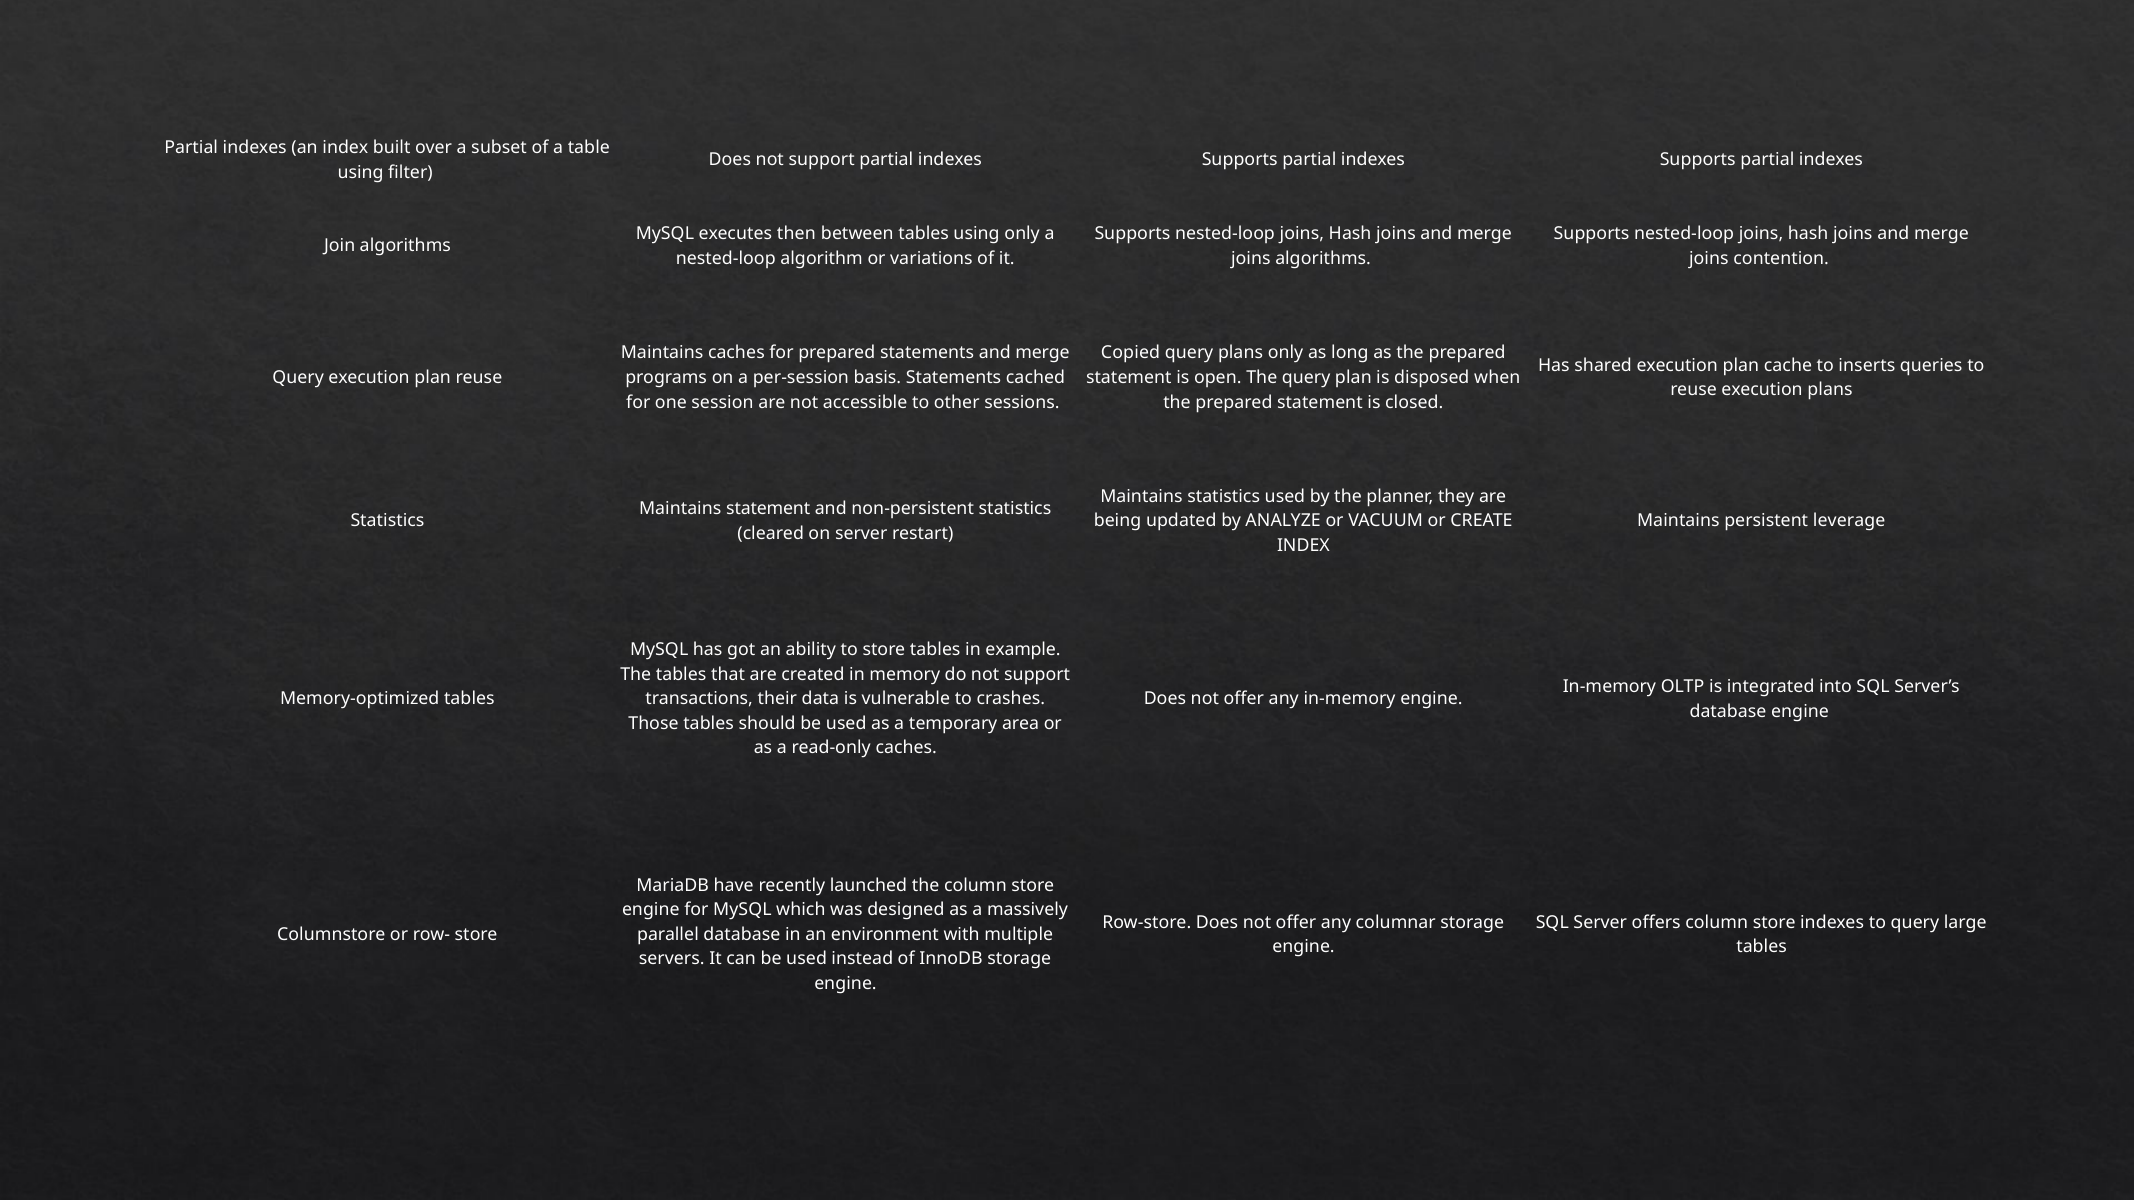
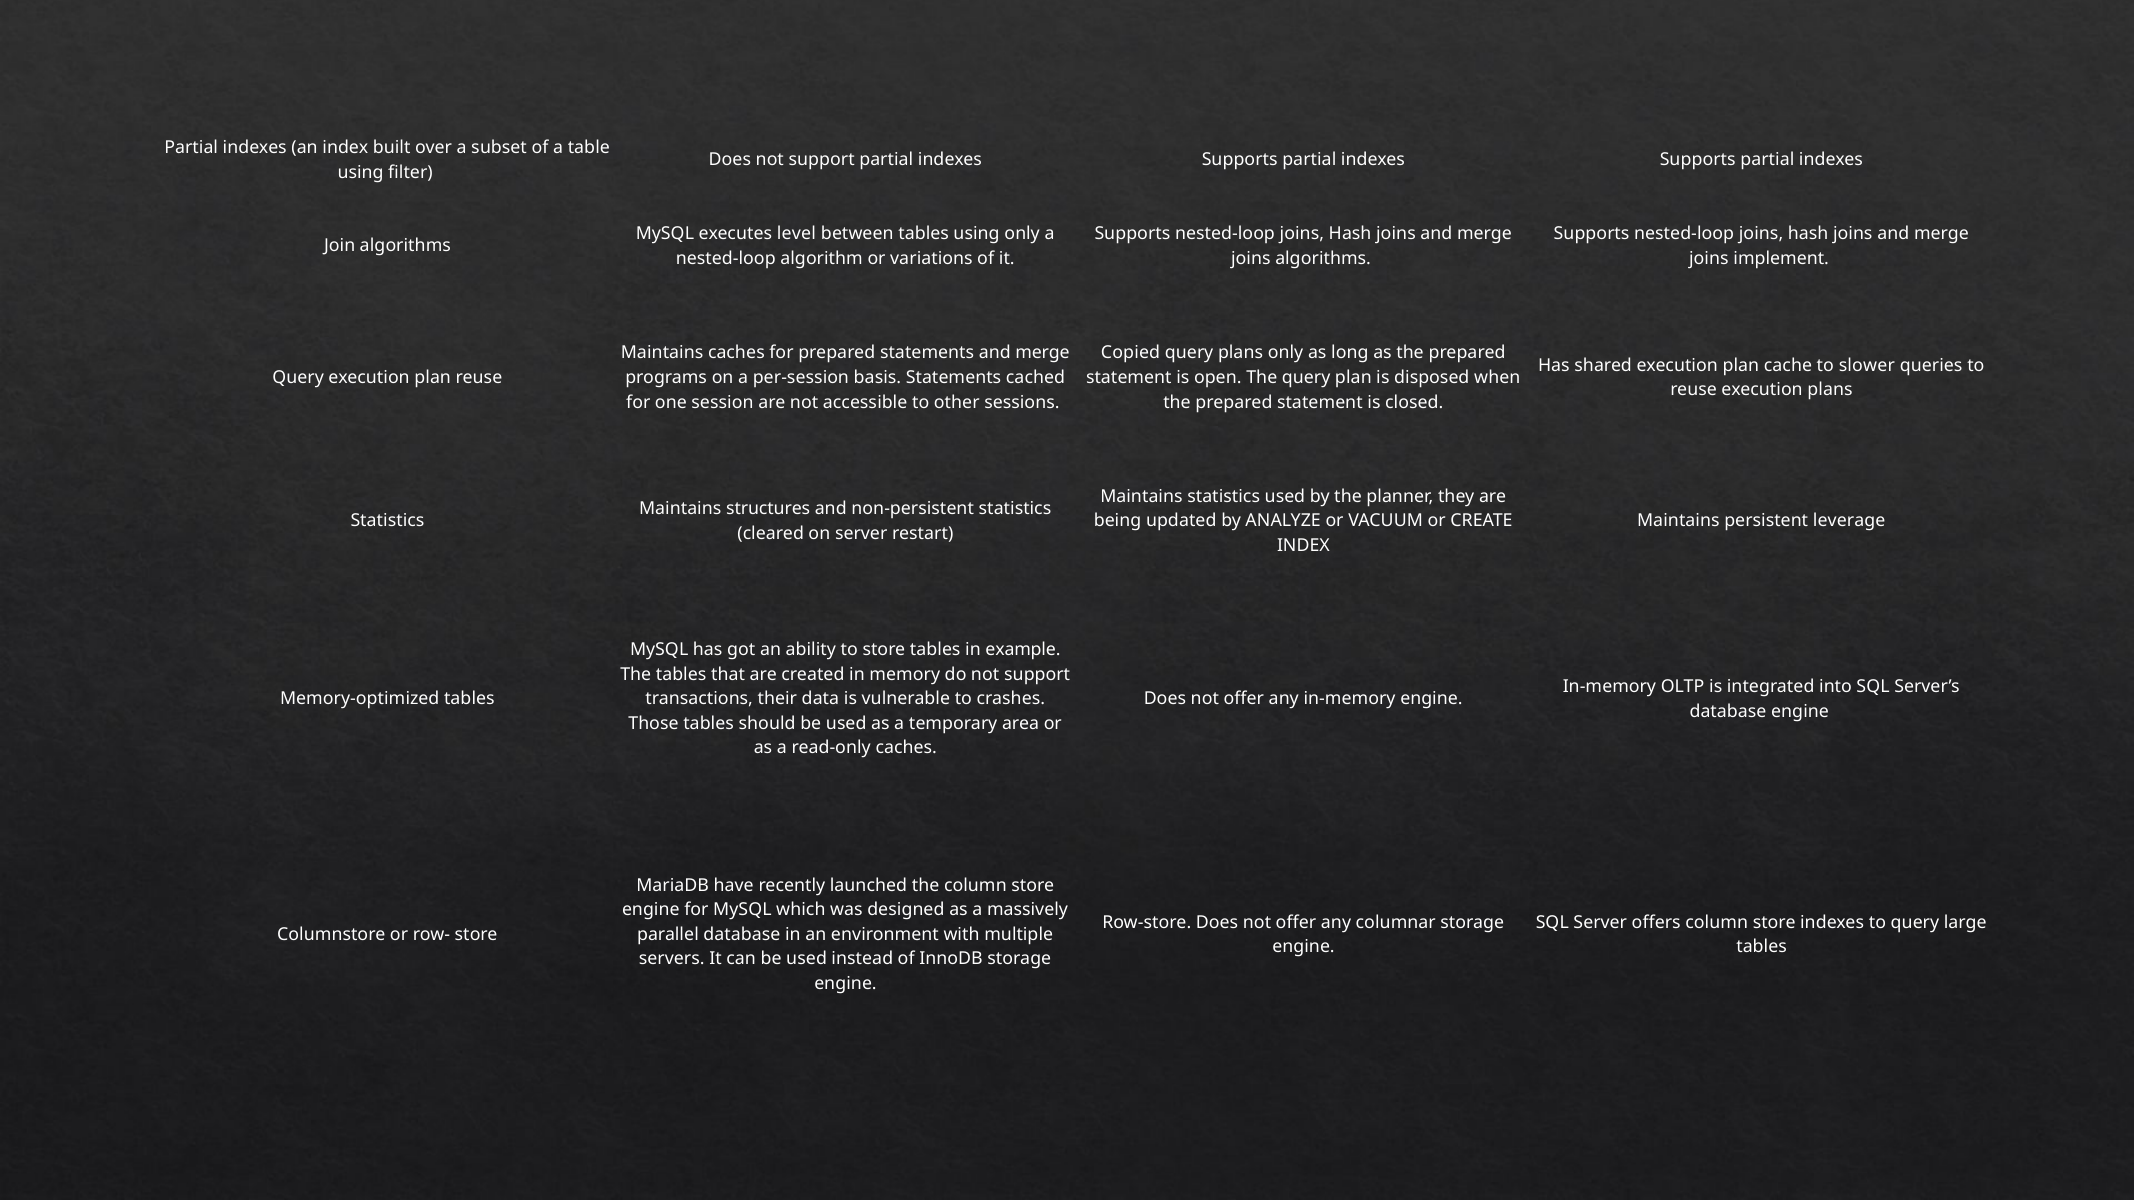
then: then -> level
contention: contention -> implement
inserts: inserts -> slower
Maintains statement: statement -> structures
